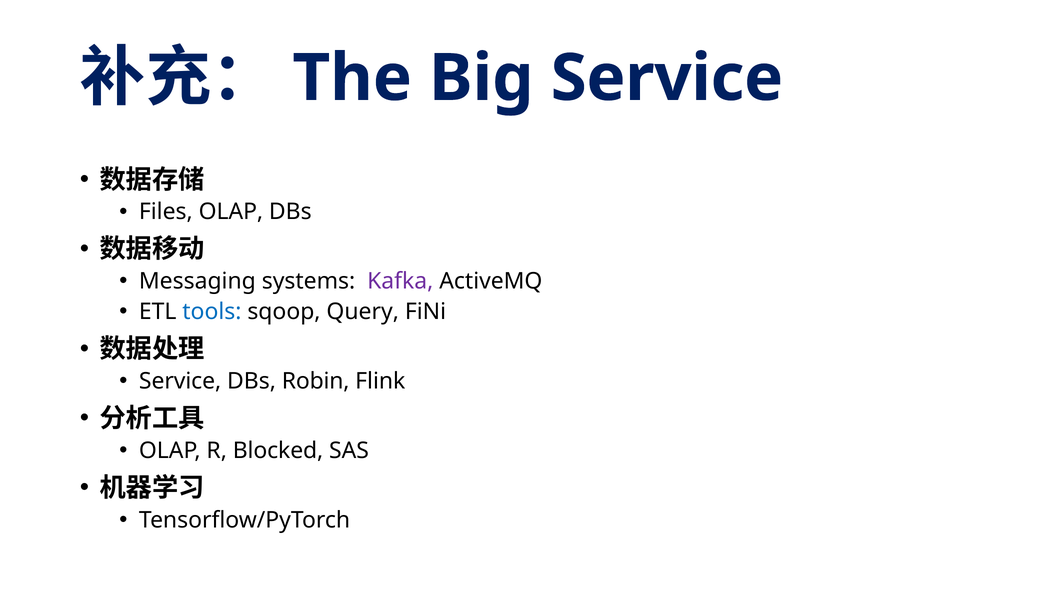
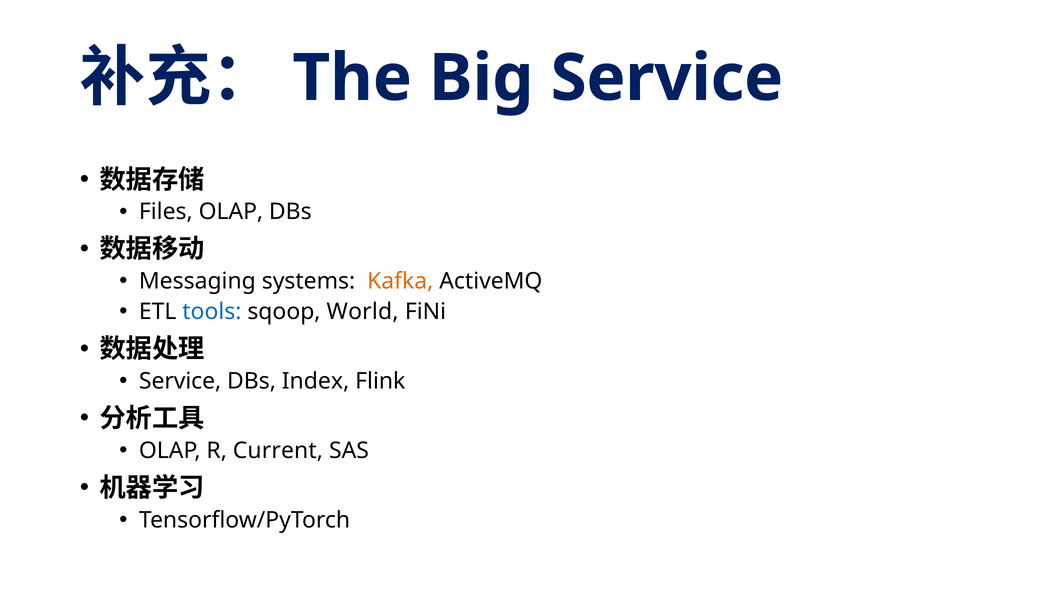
Kafka colour: purple -> orange
Query: Query -> World
Robin: Robin -> Index
Blocked: Blocked -> Current
